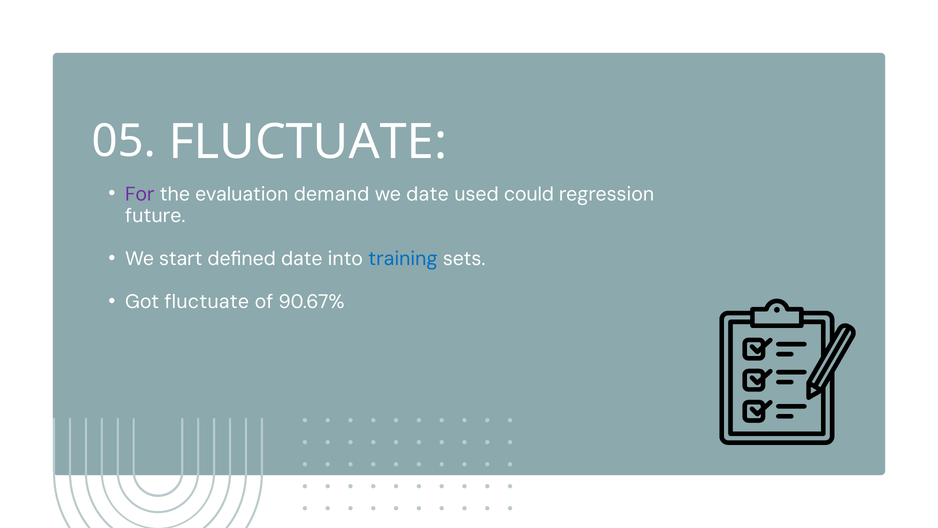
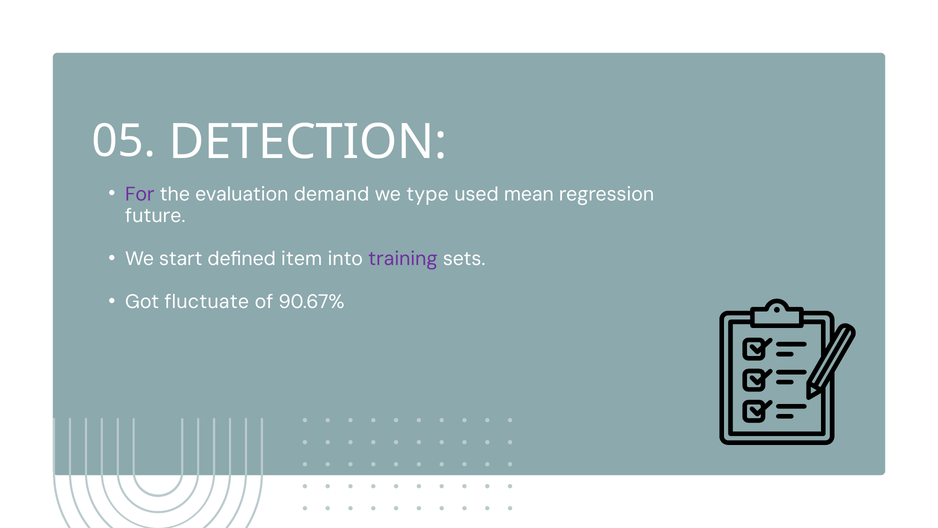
FLUCTUATE at (308, 142): FLUCTUATE -> DETECTION
we date: date -> type
could: could -> mean
defined date: date -> item
training colour: blue -> purple
